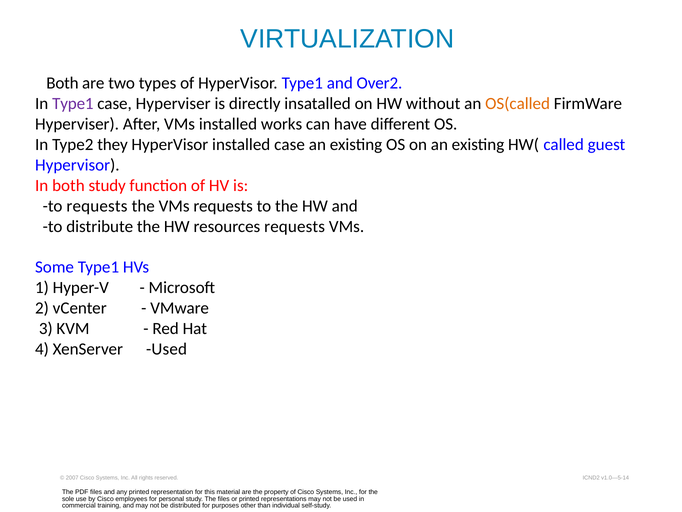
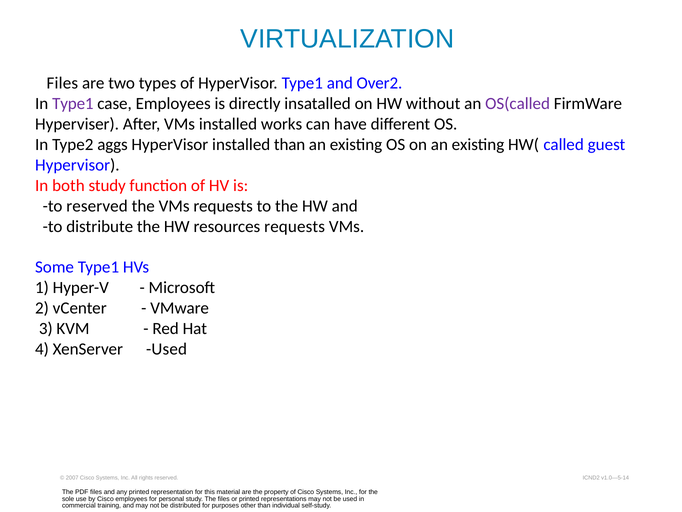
Both at (63, 83): Both -> Files
case Hyperviser: Hyperviser -> Employees
OS(called colour: orange -> purple
they: they -> aggs
installed case: case -> than
to requests: requests -> reserved
